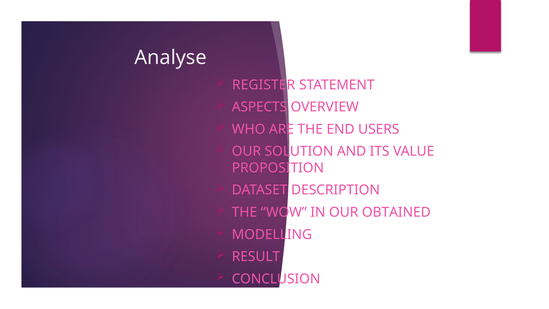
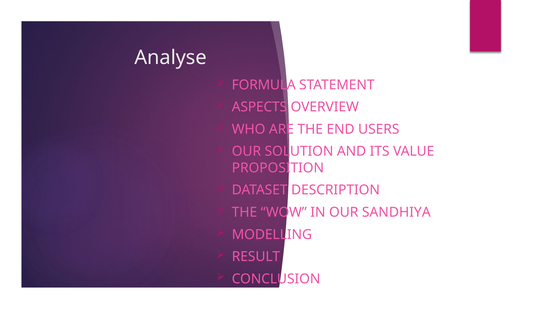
REGISTER: REGISTER -> FORMULA
OBTAINED: OBTAINED -> SANDHIYA
